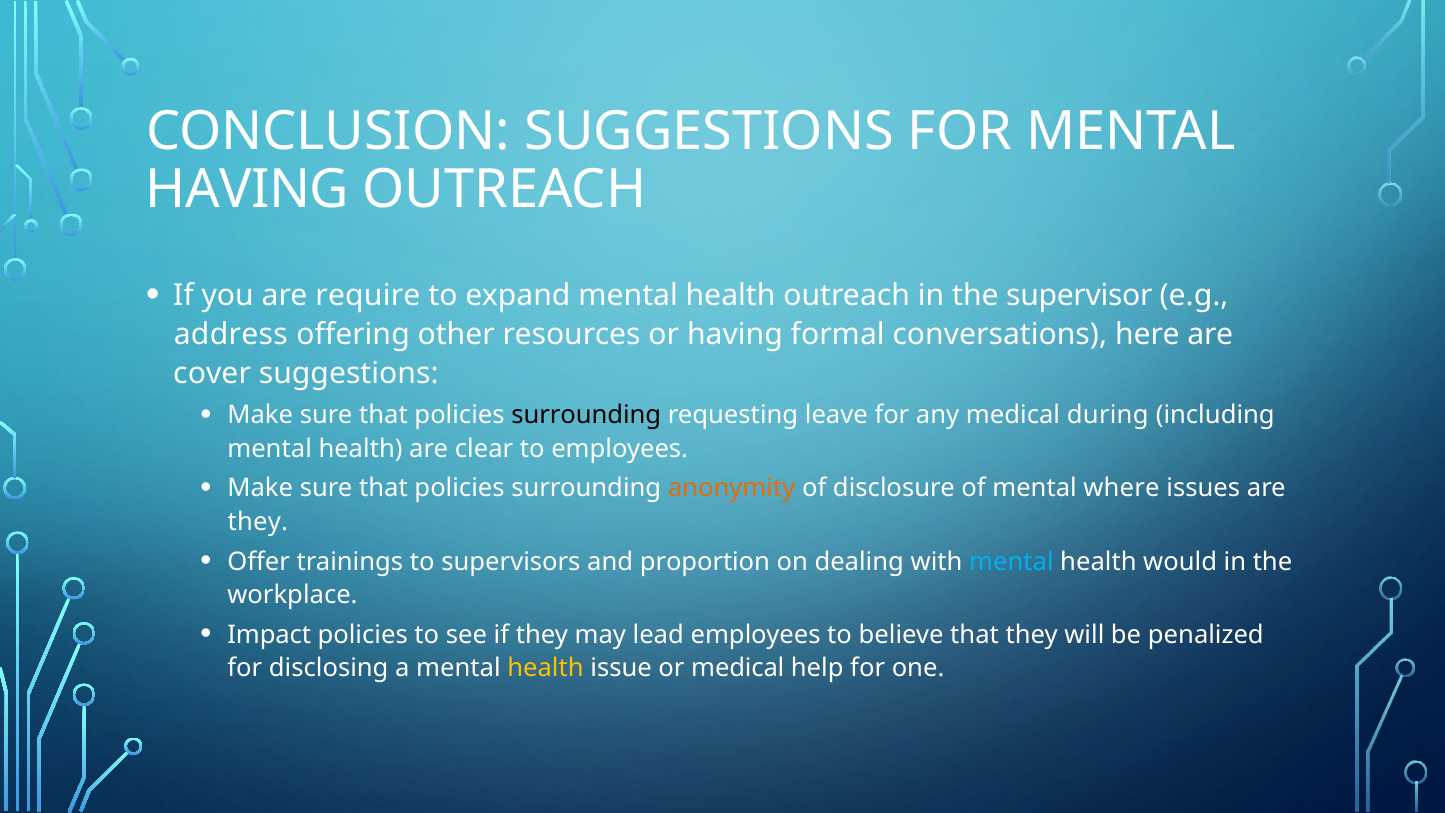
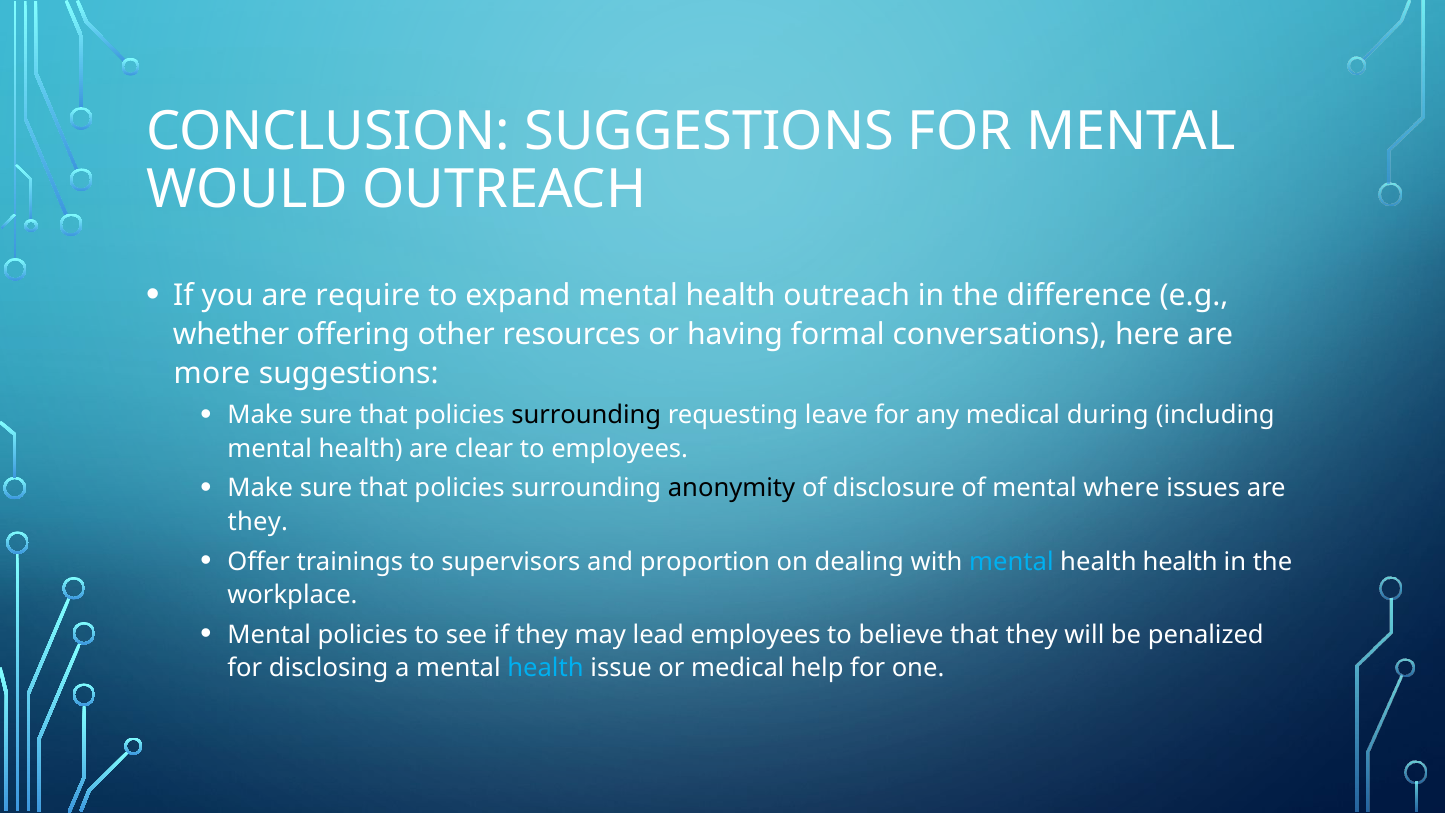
HAVING at (248, 190): HAVING -> WOULD
supervisor: supervisor -> difference
address: address -> whether
cover: cover -> more
anonymity colour: orange -> black
health would: would -> health
Impact at (269, 634): Impact -> Mental
health at (545, 668) colour: yellow -> light blue
